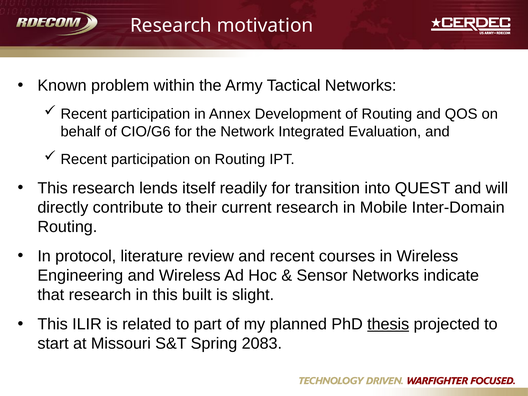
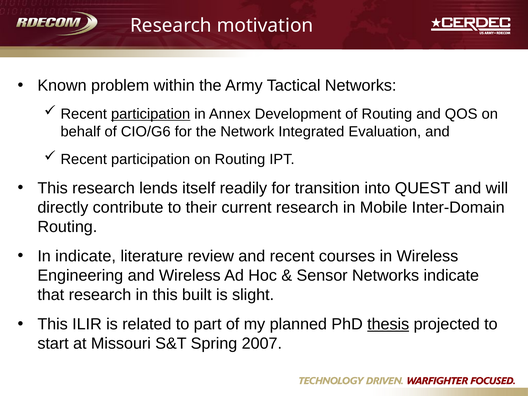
participation at (151, 114) underline: none -> present
In protocol: protocol -> indicate
2083: 2083 -> 2007
